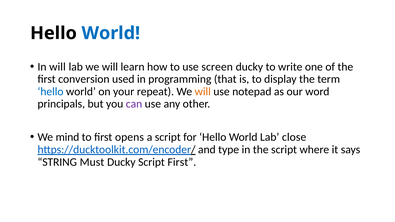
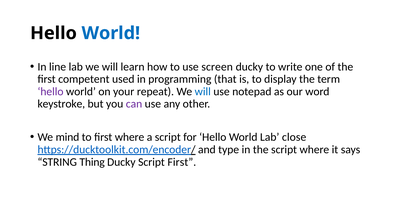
In will: will -> line
conversion: conversion -> competent
hello at (51, 92) colour: blue -> purple
will at (203, 92) colour: orange -> blue
principals: principals -> keystroke
first opens: opens -> where
Must: Must -> Thing
